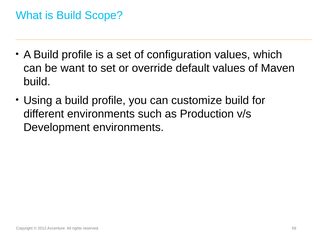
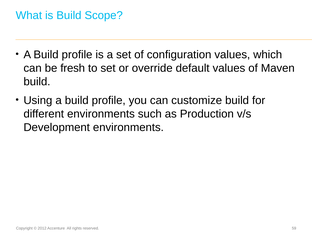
want: want -> fresh
